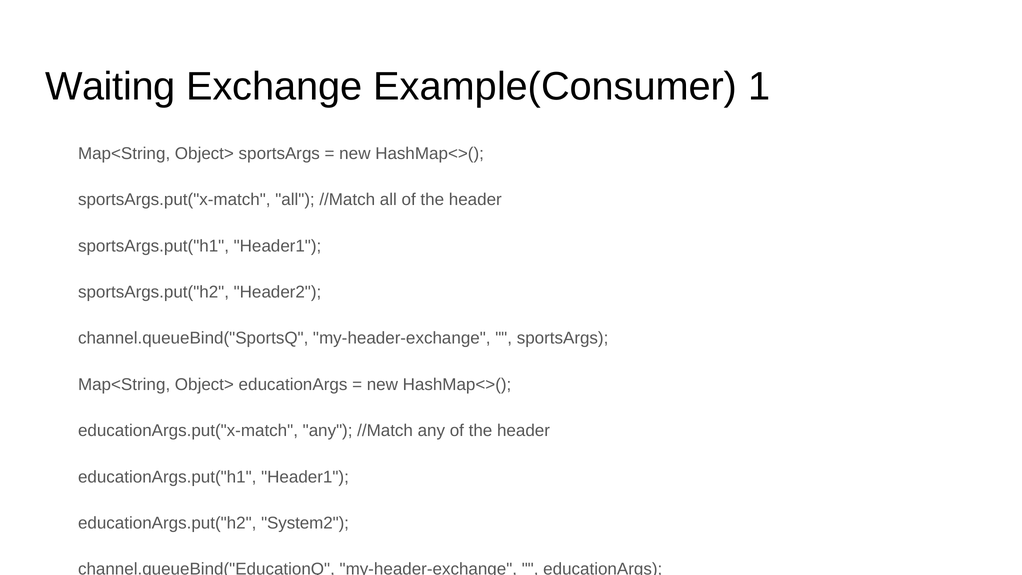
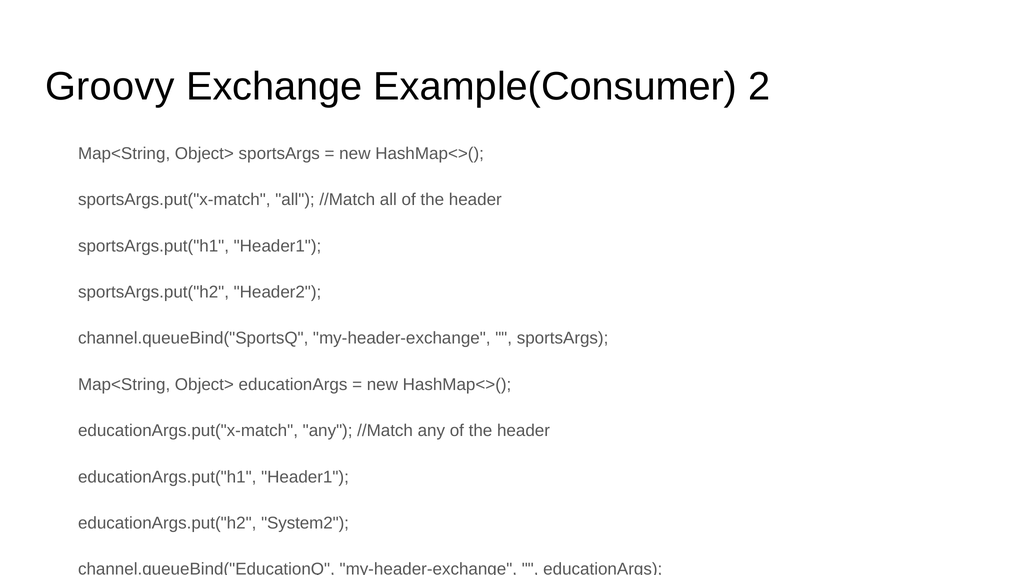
Waiting at (110, 87): Waiting -> Groovy
1: 1 -> 2
